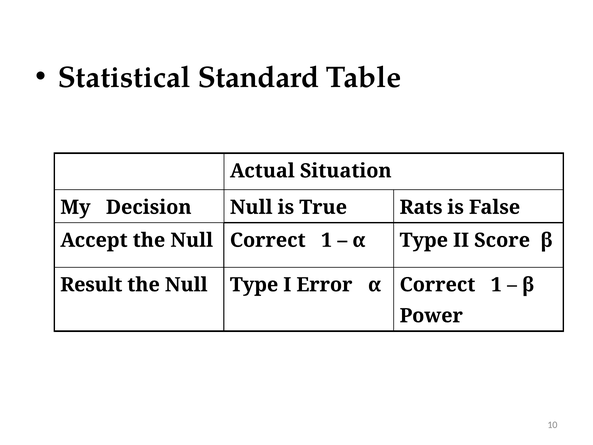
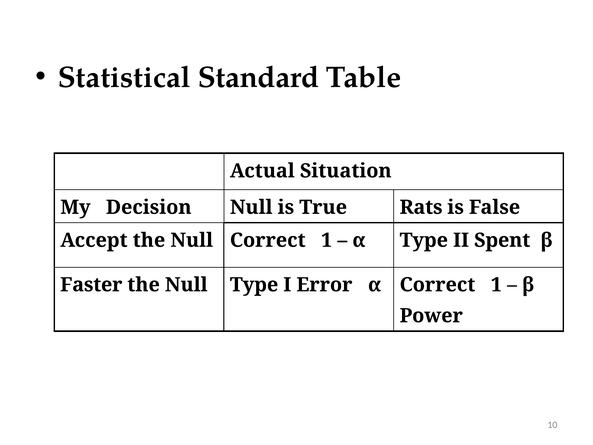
Score: Score -> Spent
Result: Result -> Faster
